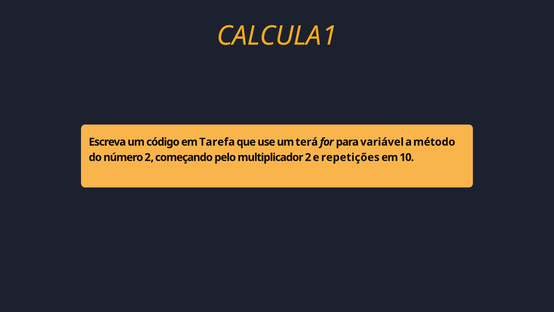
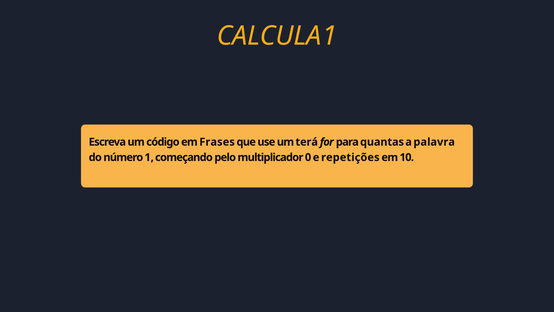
Tarefa: Tarefa -> Frases
variável: variável -> quantas
método: método -> palavra
número 2: 2 -> 1
multiplicador 2: 2 -> 0
